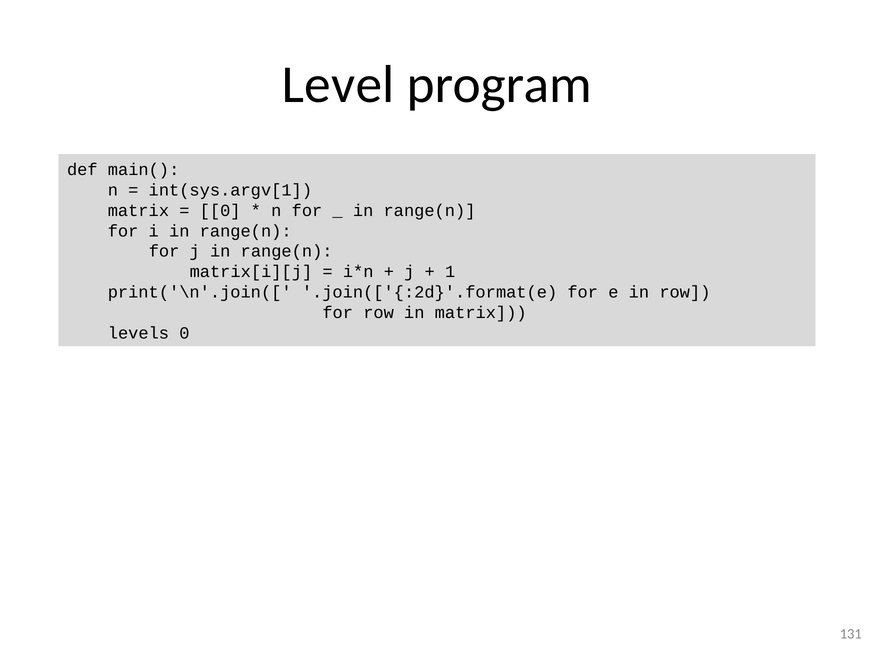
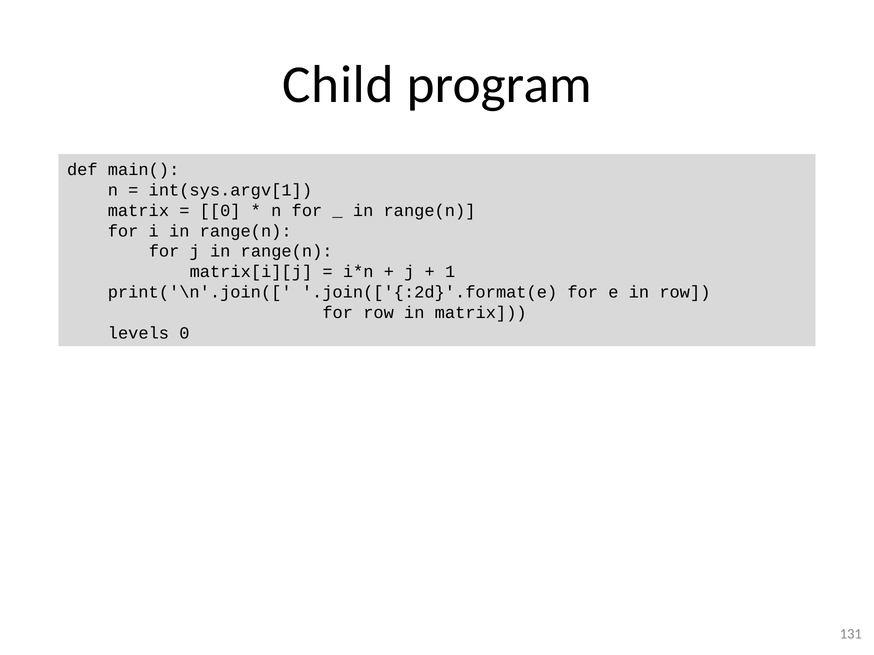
Level: Level -> Child
